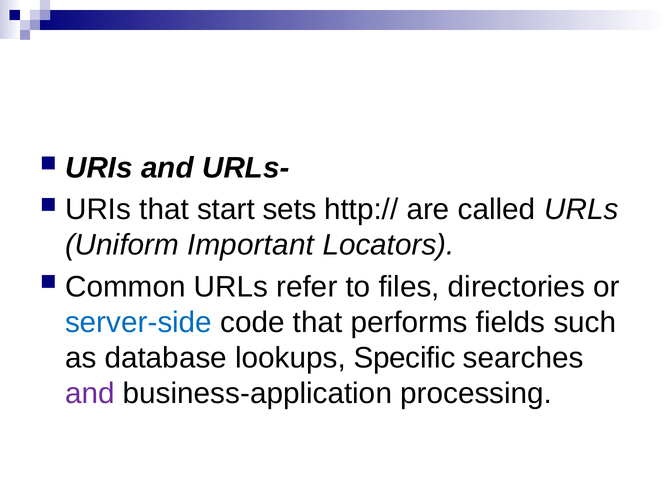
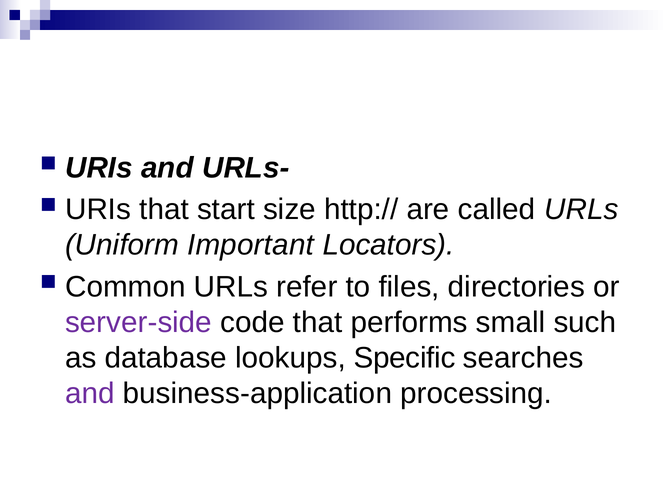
sets: sets -> size
server-side colour: blue -> purple
fields: fields -> small
